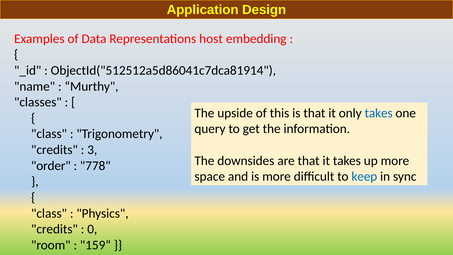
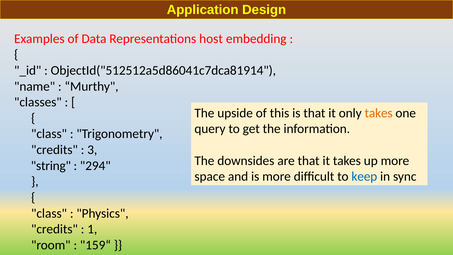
takes at (379, 113) colour: blue -> orange
order: order -> string
778: 778 -> 294
0: 0 -> 1
